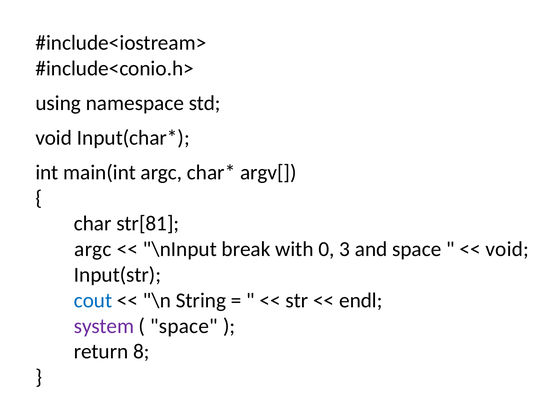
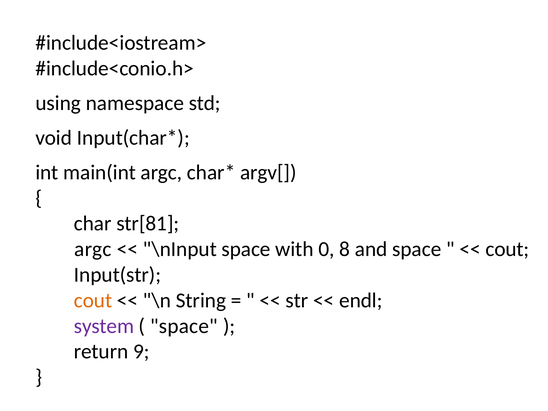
\nInput break: break -> space
3: 3 -> 8
void at (507, 249): void -> cout
cout at (93, 300) colour: blue -> orange
8: 8 -> 9
